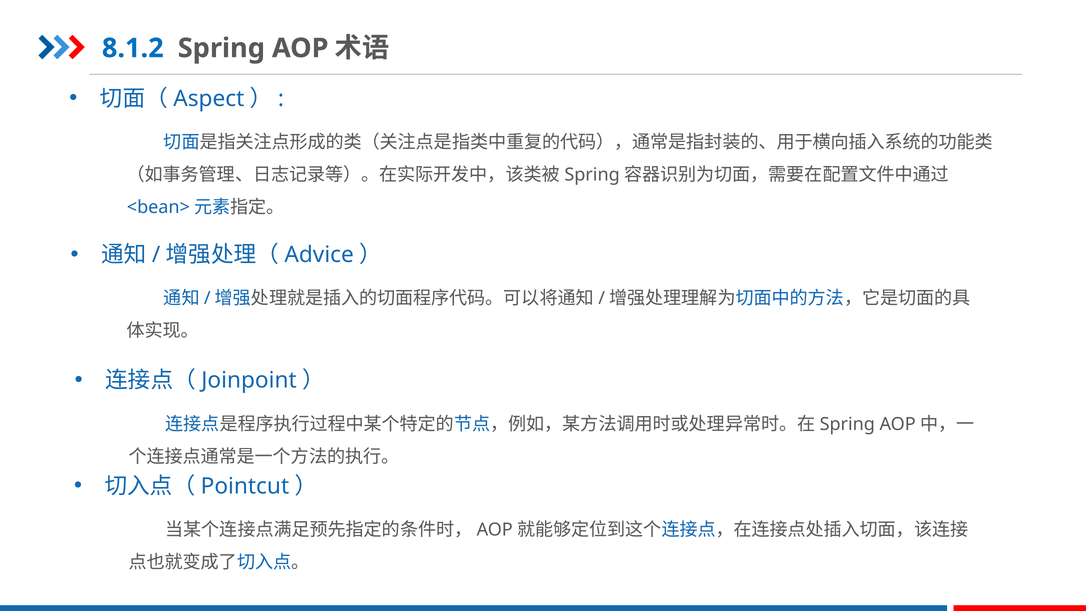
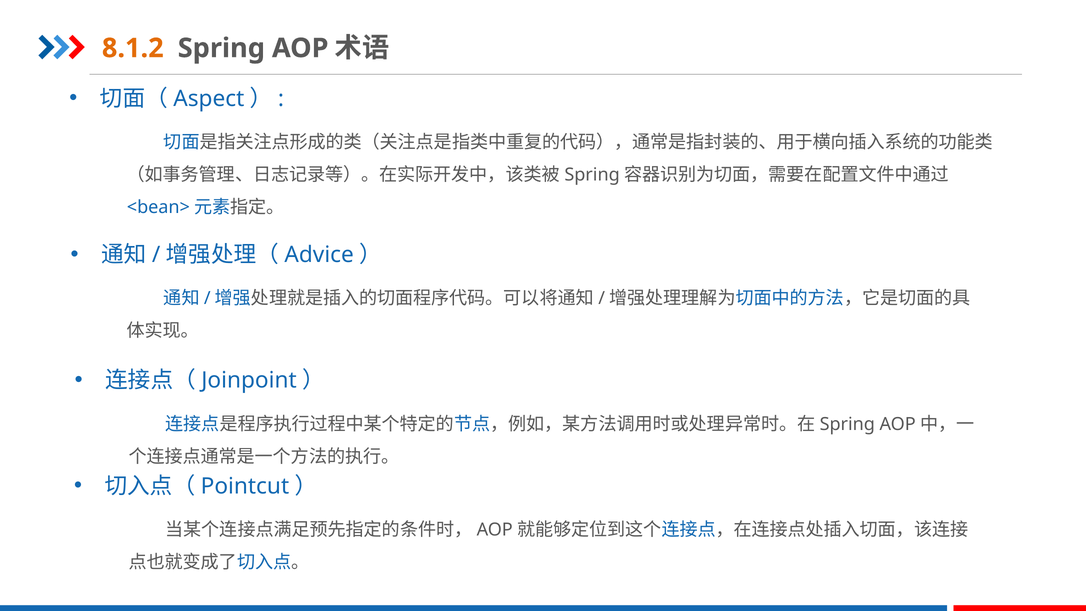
8.1.2 colour: blue -> orange
